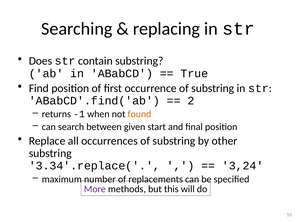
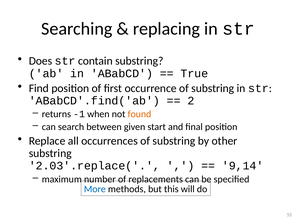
3.34'.replace(: 3.34'.replace( -> 2.03'.replace(
3,24: 3,24 -> 9,14
More colour: purple -> blue
